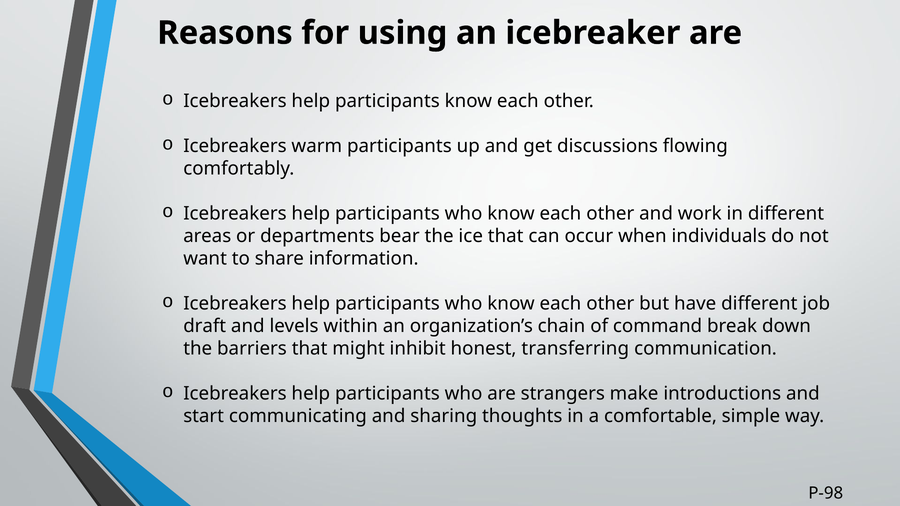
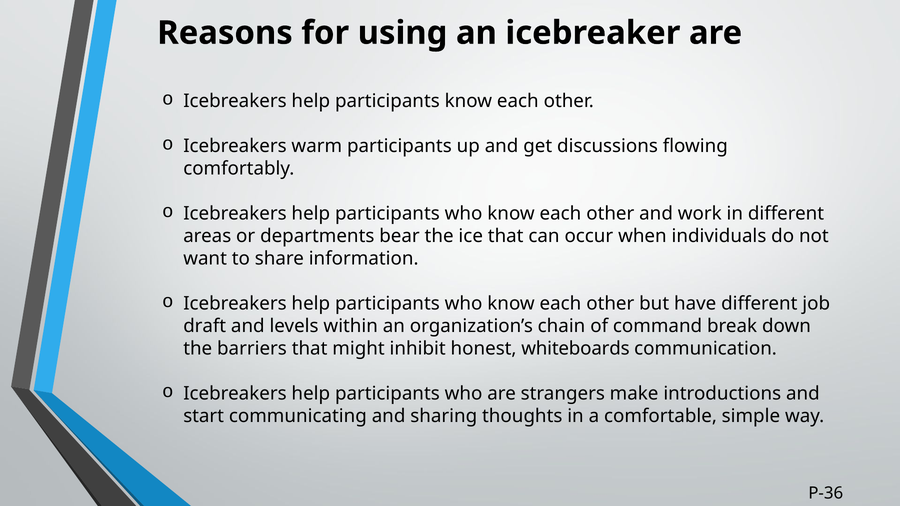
transferring: transferring -> whiteboards
P-98: P-98 -> P-36
